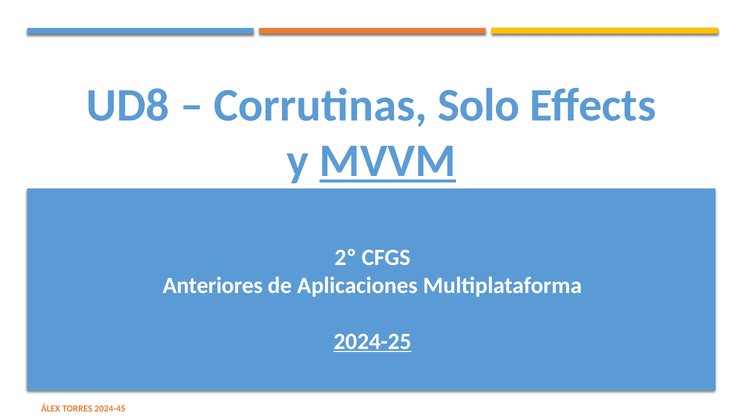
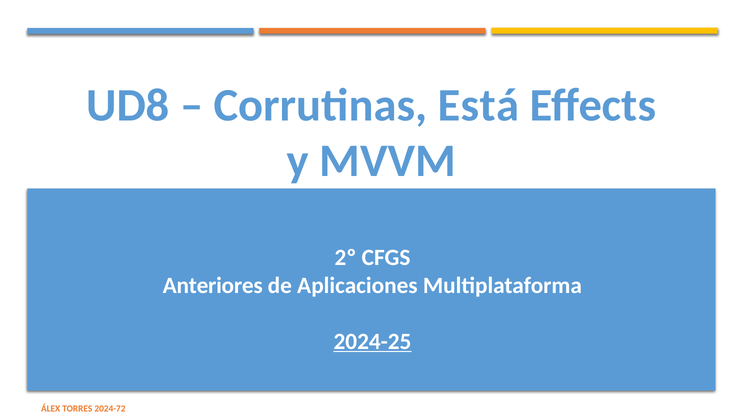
Solo: Solo -> Está
MVVM underline: present -> none
2024-45: 2024-45 -> 2024-72
